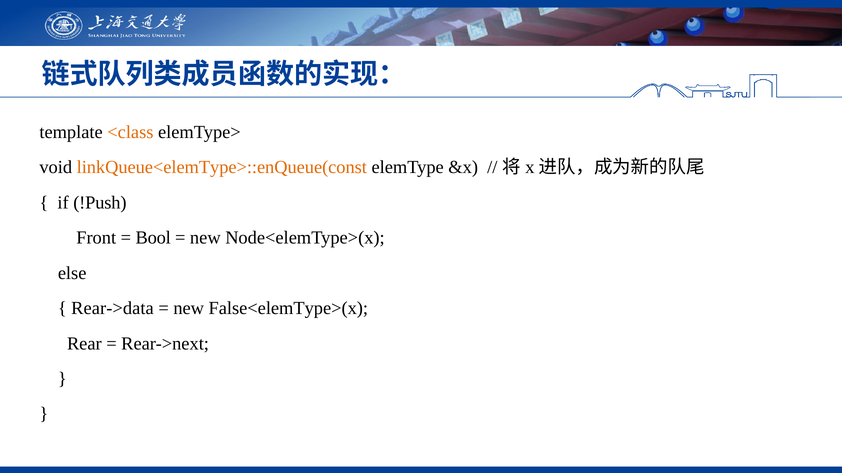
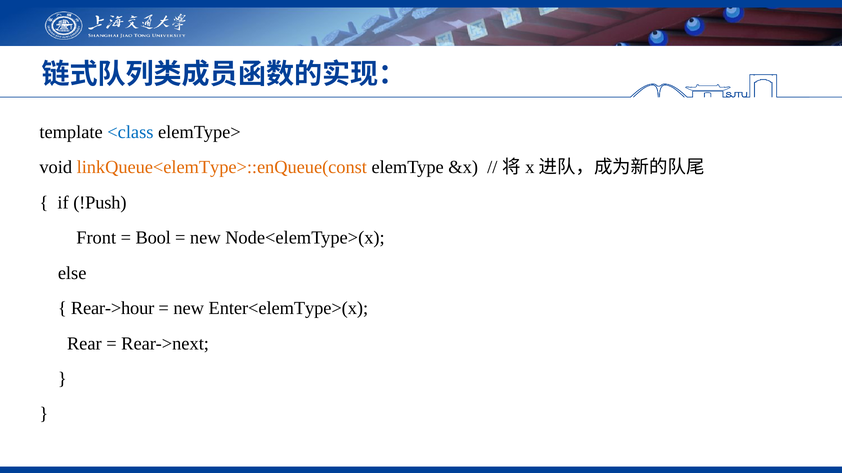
<class colour: orange -> blue
Rear->data: Rear->data -> Rear->hour
False<elemType>(x: False<elemType>(x -> Enter<elemType>(x
